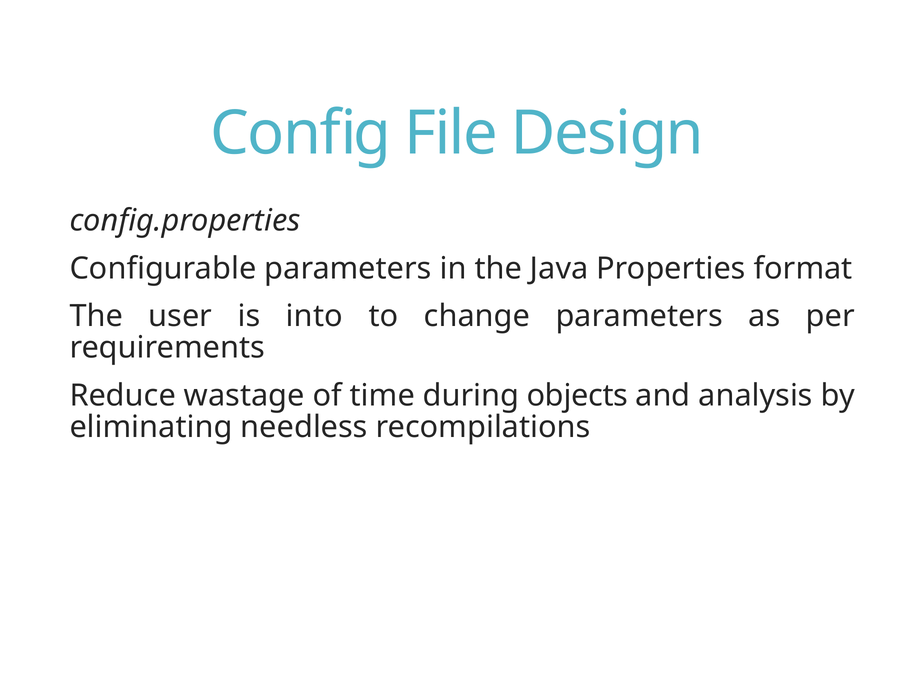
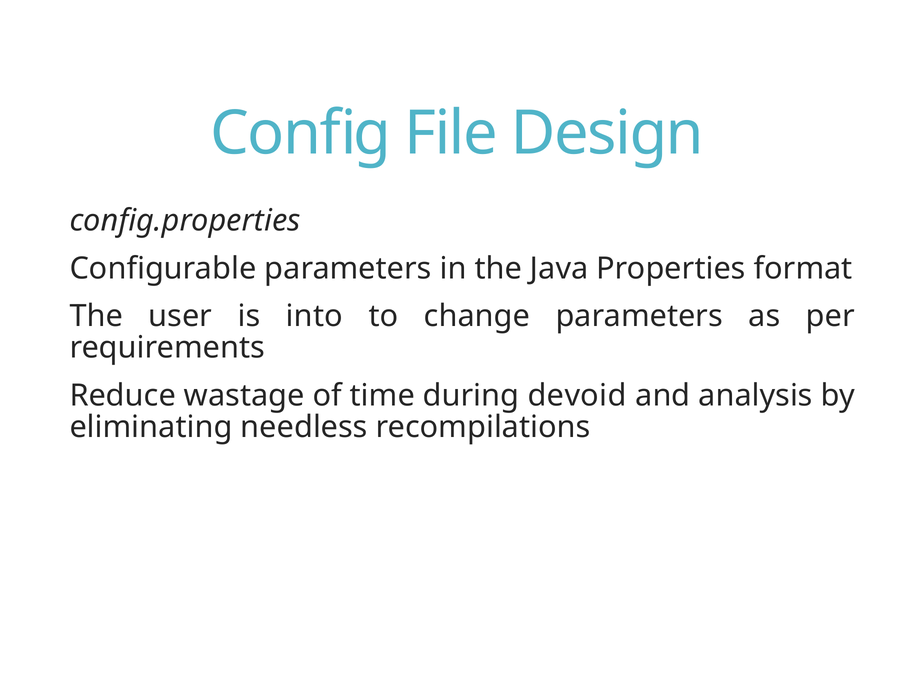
objects: objects -> devoid
